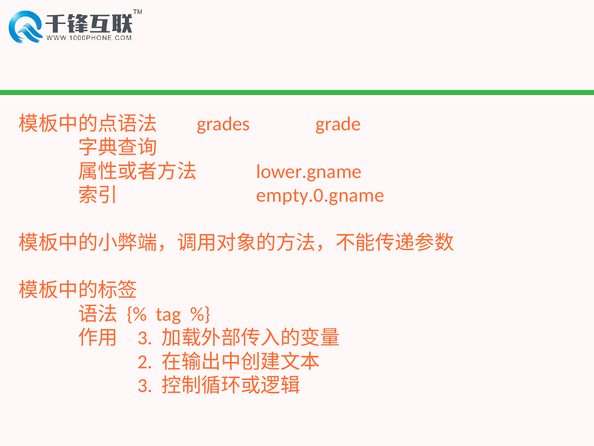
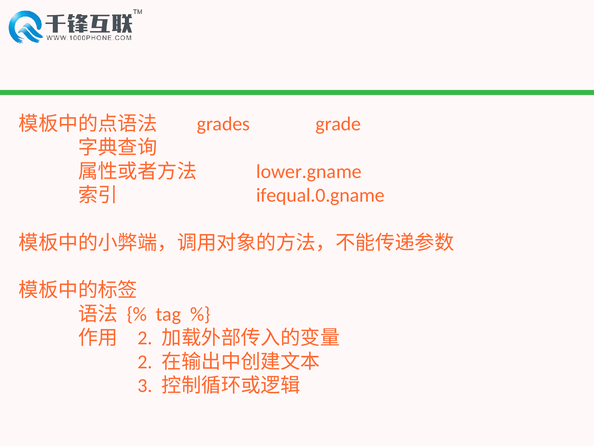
empty.0.gname: empty.0.gname -> ifequal.0.gname
3 at (145, 338): 3 -> 2
